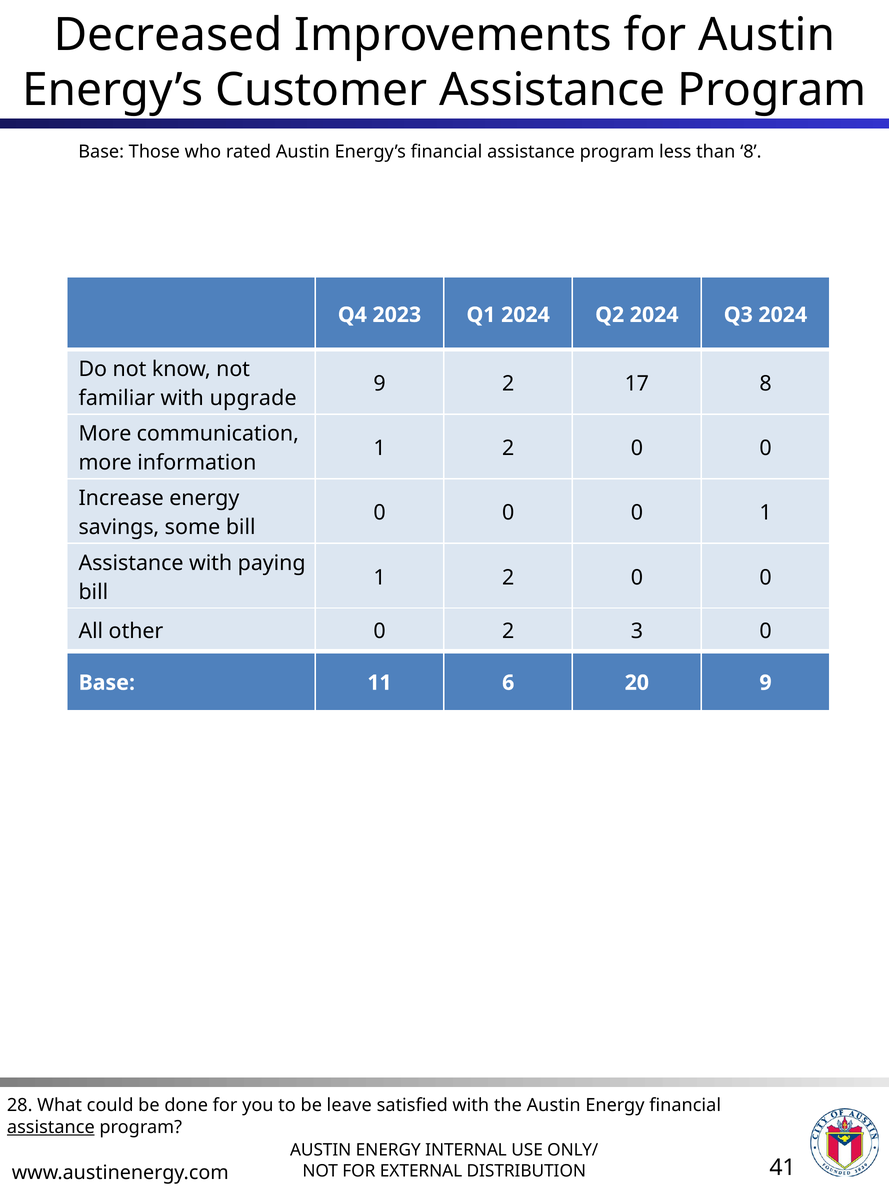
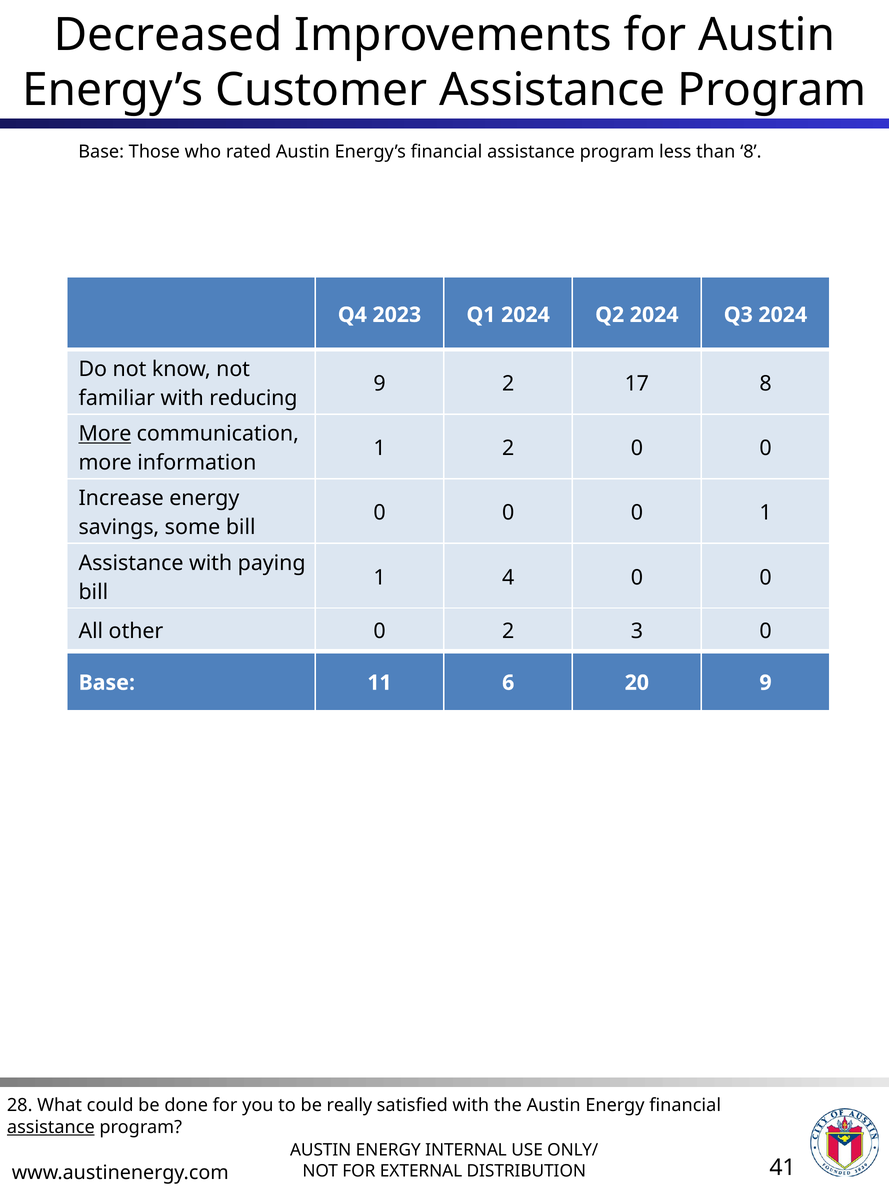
upgrade: upgrade -> reducing
More at (105, 433) underline: none -> present
2 at (508, 577): 2 -> 4
leave: leave -> really
